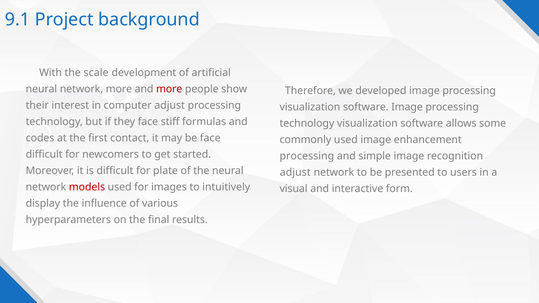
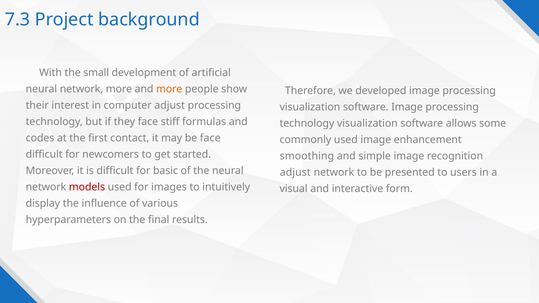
9.1: 9.1 -> 7.3
scale: scale -> small
more at (169, 89) colour: red -> orange
processing at (307, 156): processing -> smoothing
plate: plate -> basic
